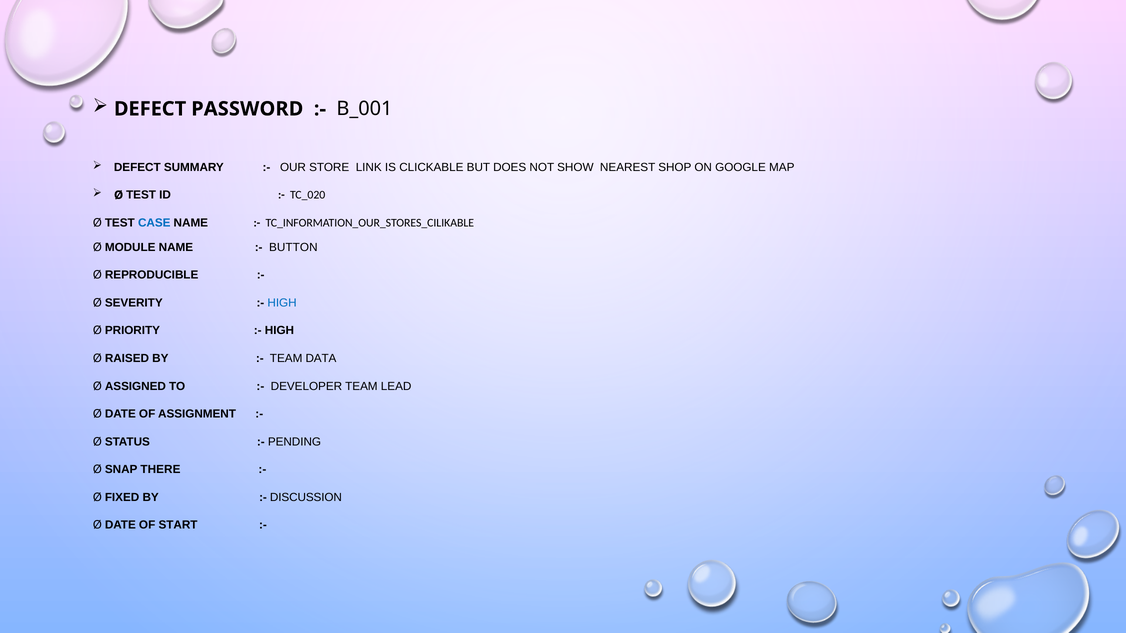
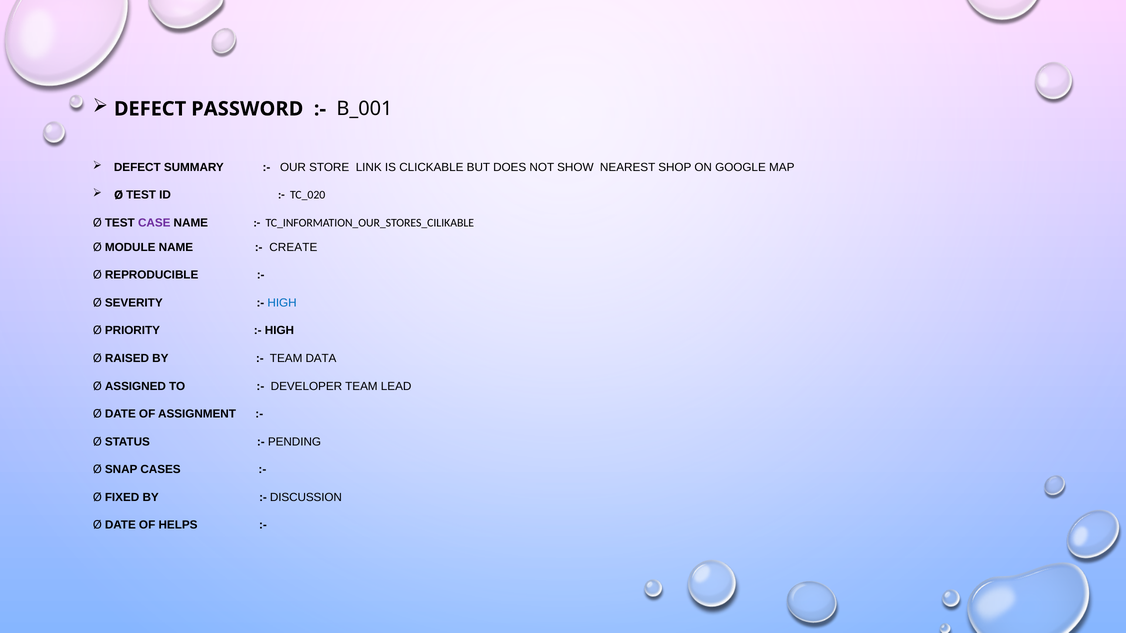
CASE colour: blue -> purple
BUTTON: BUTTON -> CREATE
THERE: THERE -> CASES
START: START -> HELPS
